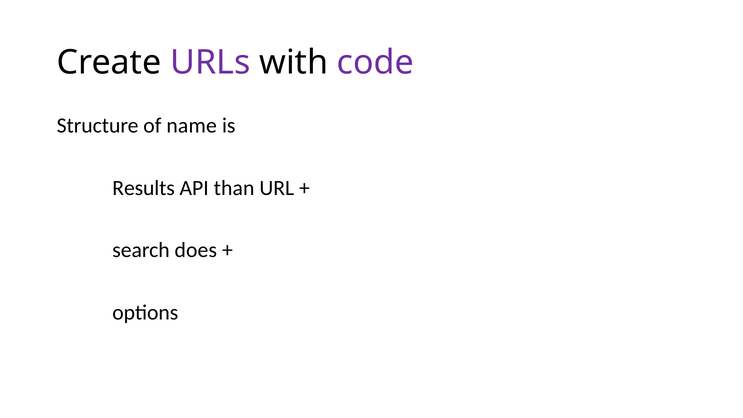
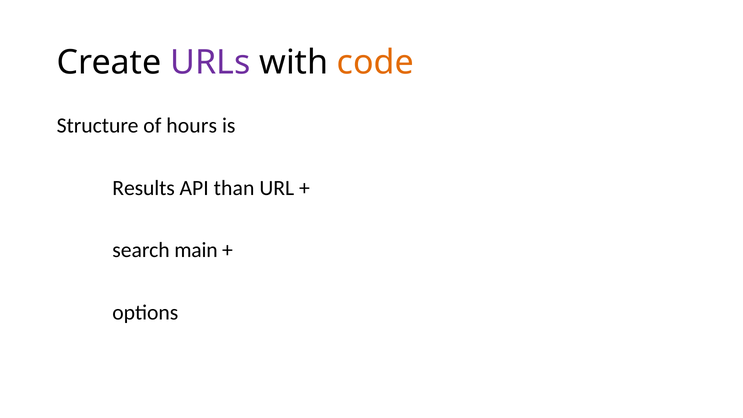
code colour: purple -> orange
name: name -> hours
does: does -> main
